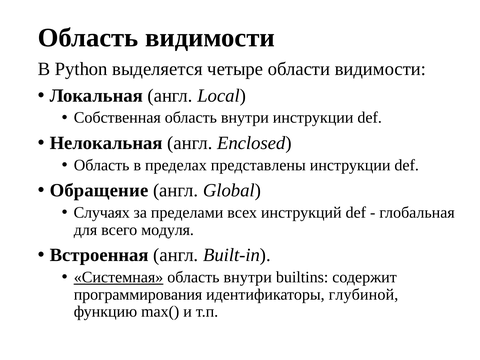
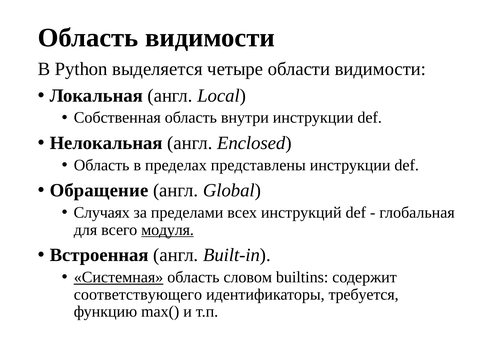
модуля underline: none -> present
внутри at (248, 277): внутри -> словом
программирования: программирования -> соответствующего
глубиной: глубиной -> требуется
